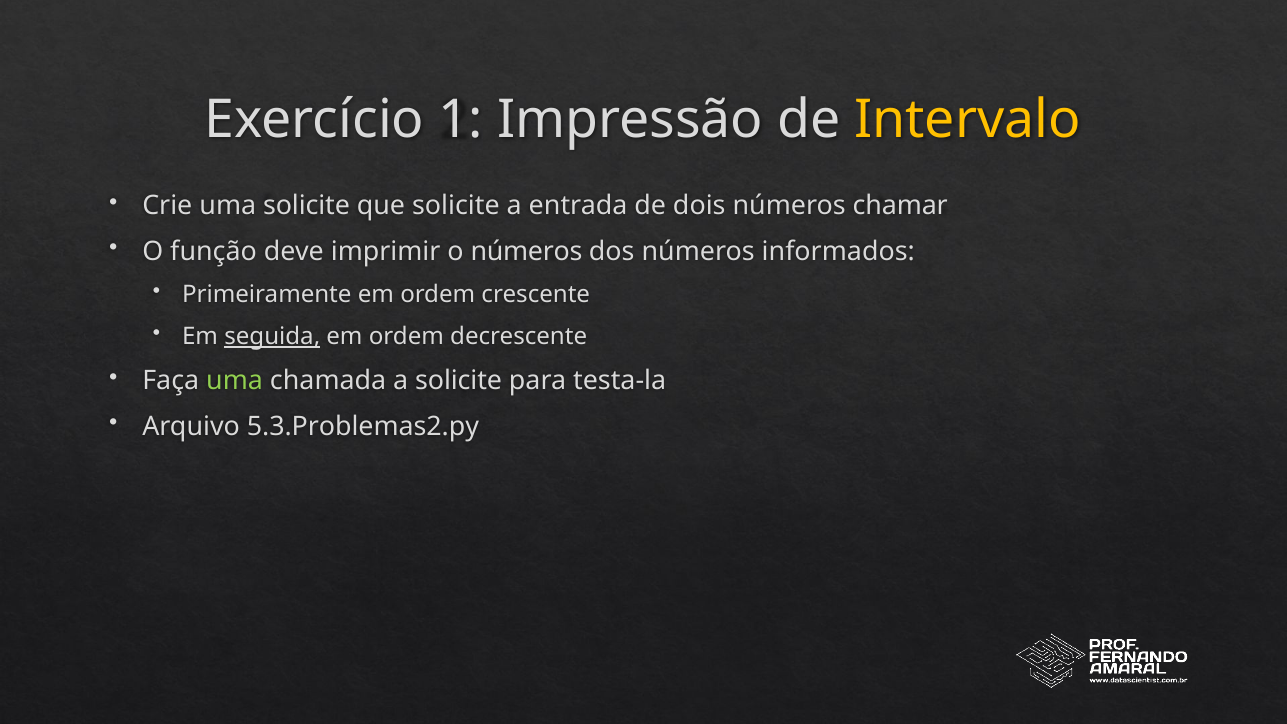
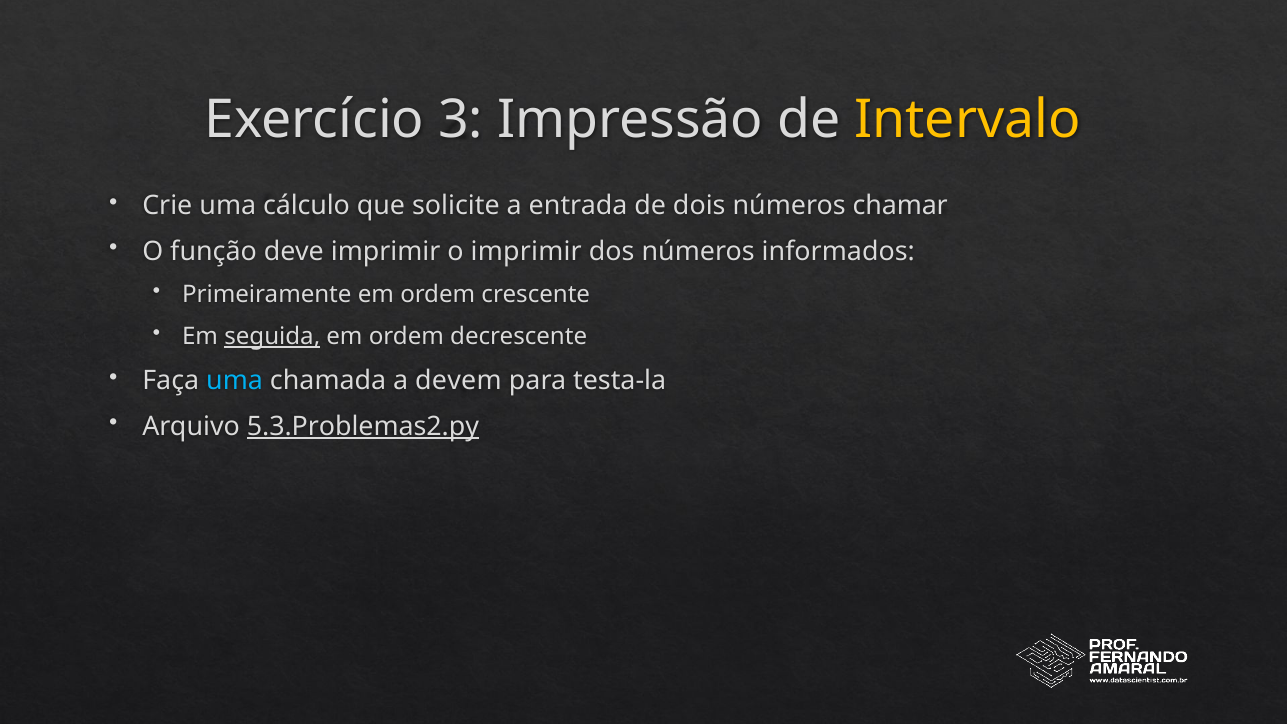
1: 1 -> 3
uma solicite: solicite -> cálculo
o números: números -> imprimir
uma at (235, 381) colour: light green -> light blue
a solicite: solicite -> devem
5.3.Problemas2.py underline: none -> present
